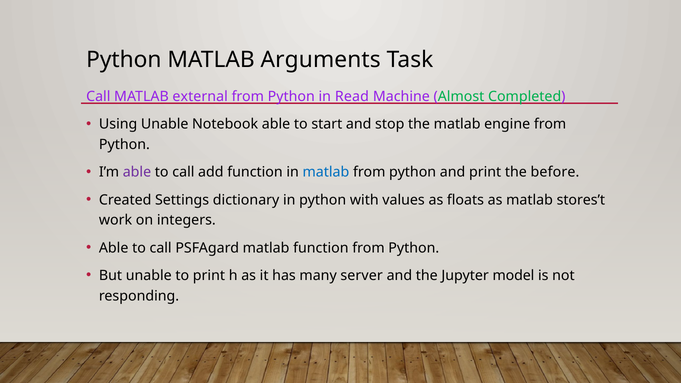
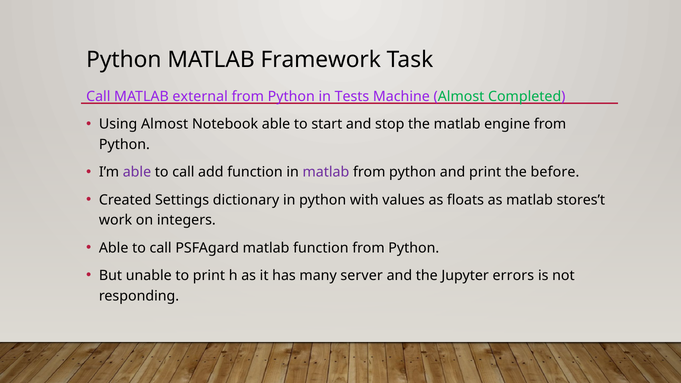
Arguments: Arguments -> Framework
Read: Read -> Tests
Using Unable: Unable -> Almost
matlab at (326, 172) colour: blue -> purple
model: model -> errors
